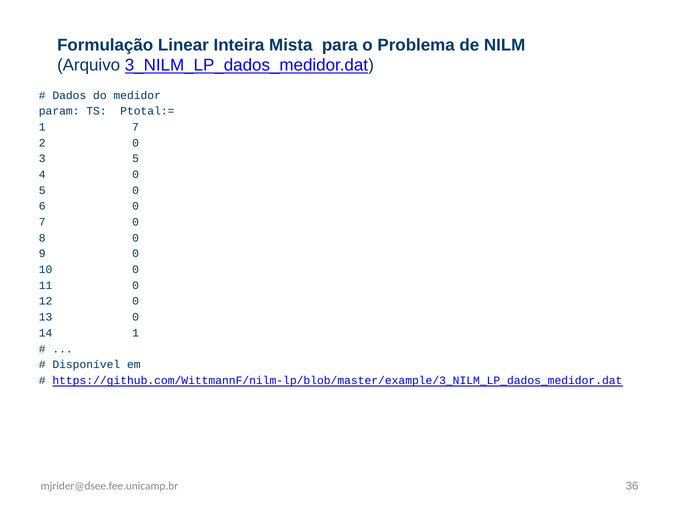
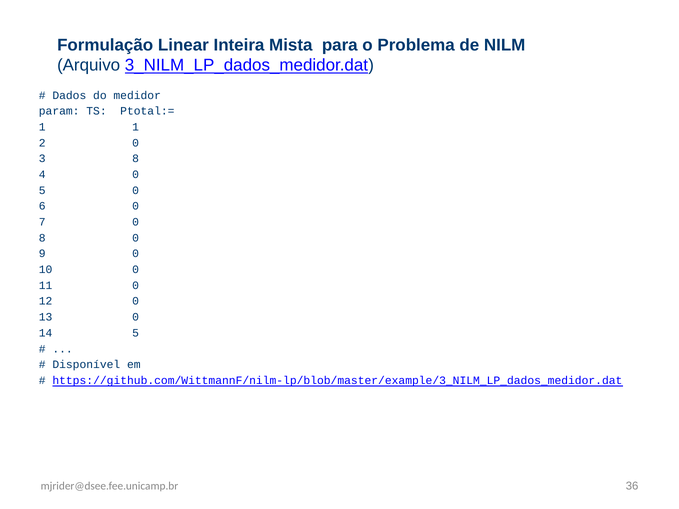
1 7: 7 -> 1
3 5: 5 -> 8
14 1: 1 -> 5
